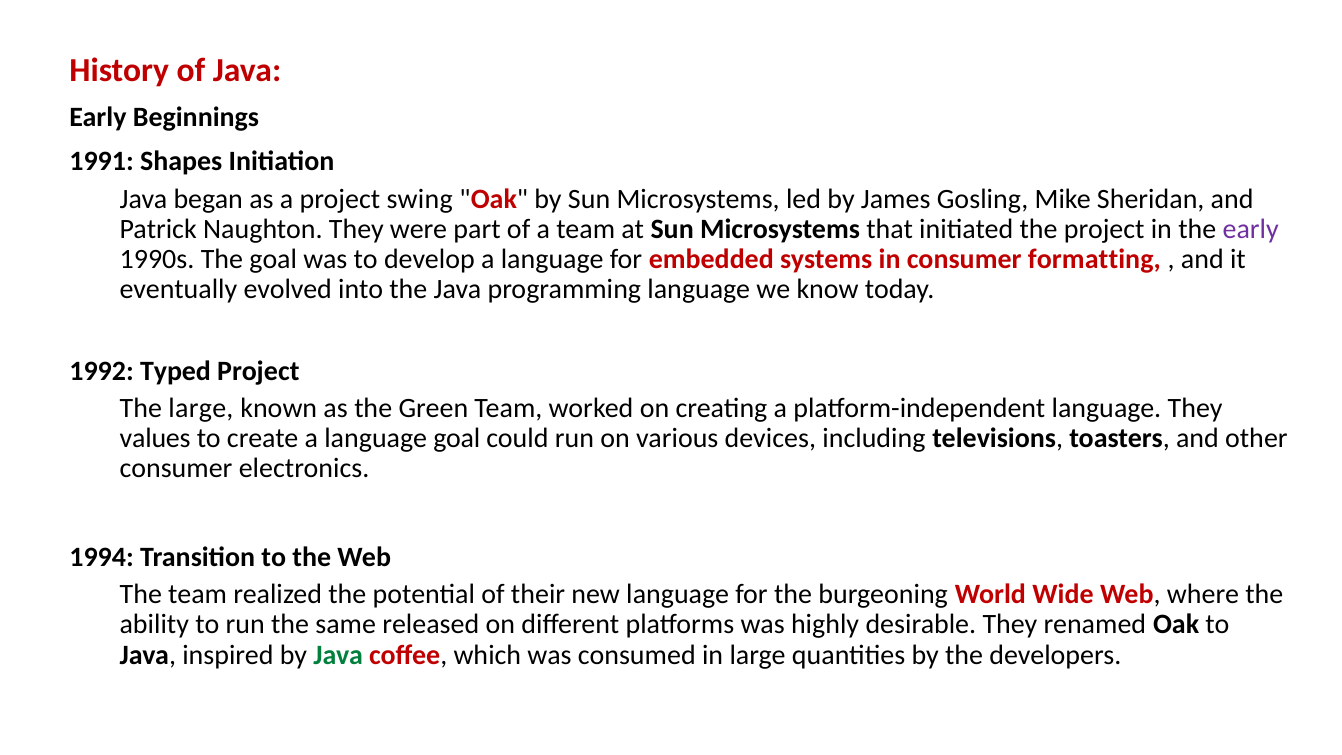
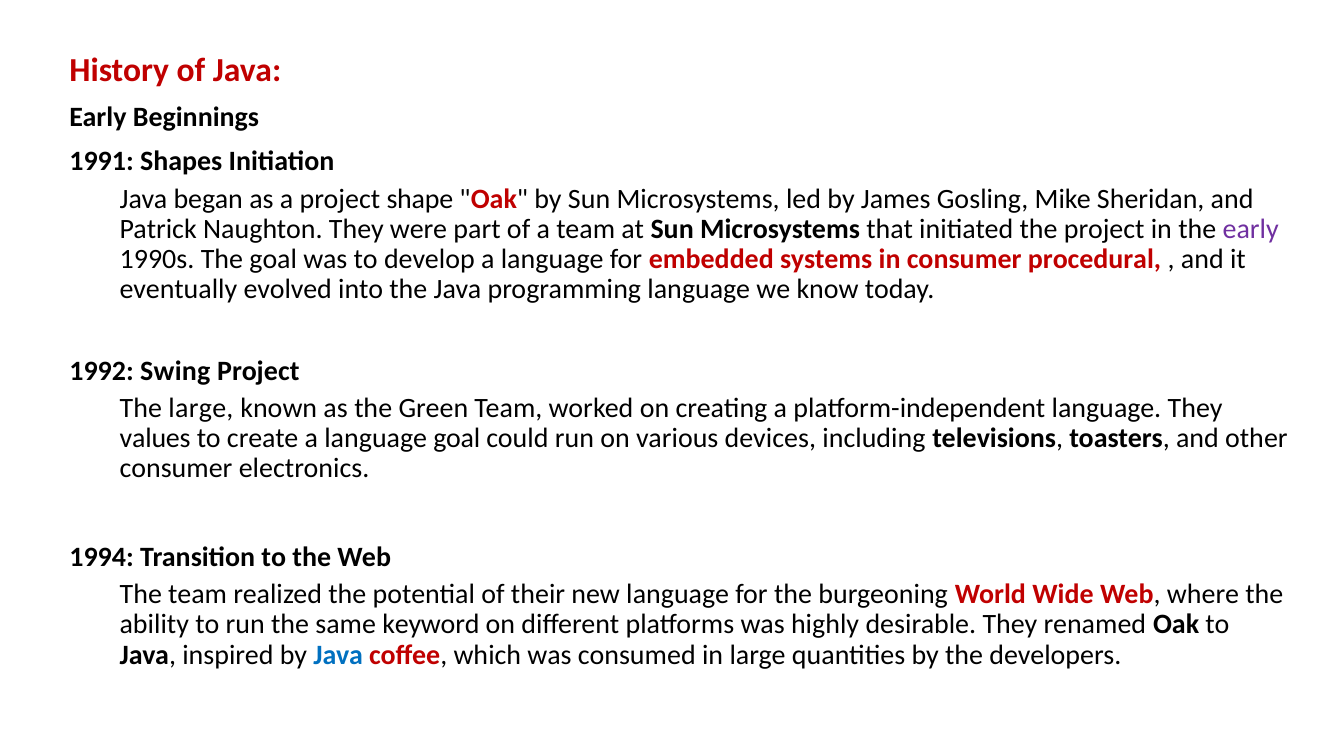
swing: swing -> shape
formatting: formatting -> procedural
Typed: Typed -> Swing
released: released -> keyword
Java at (338, 655) colour: green -> blue
